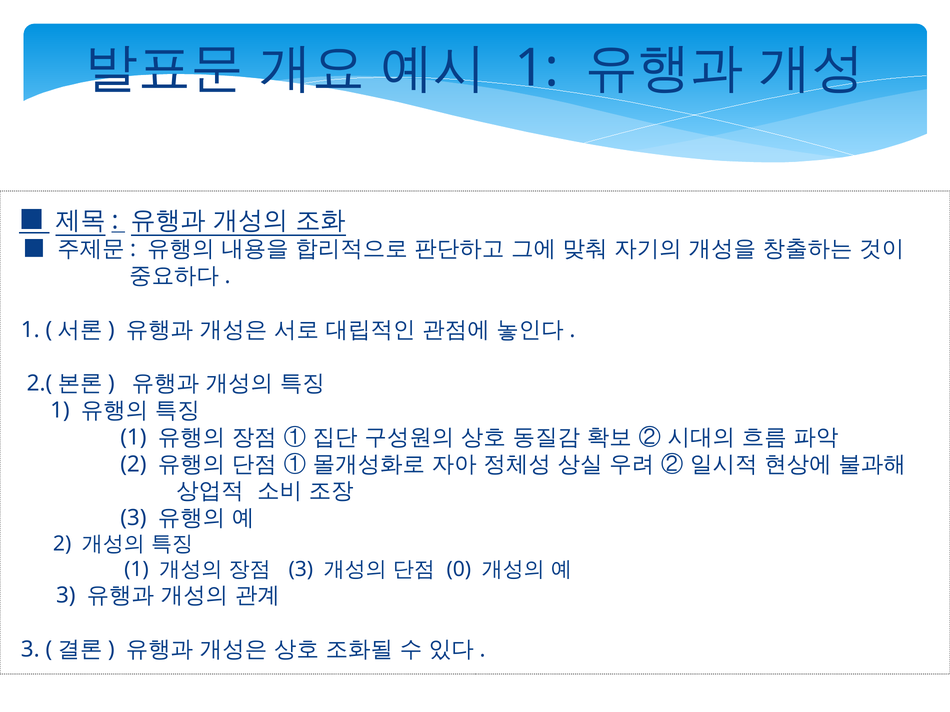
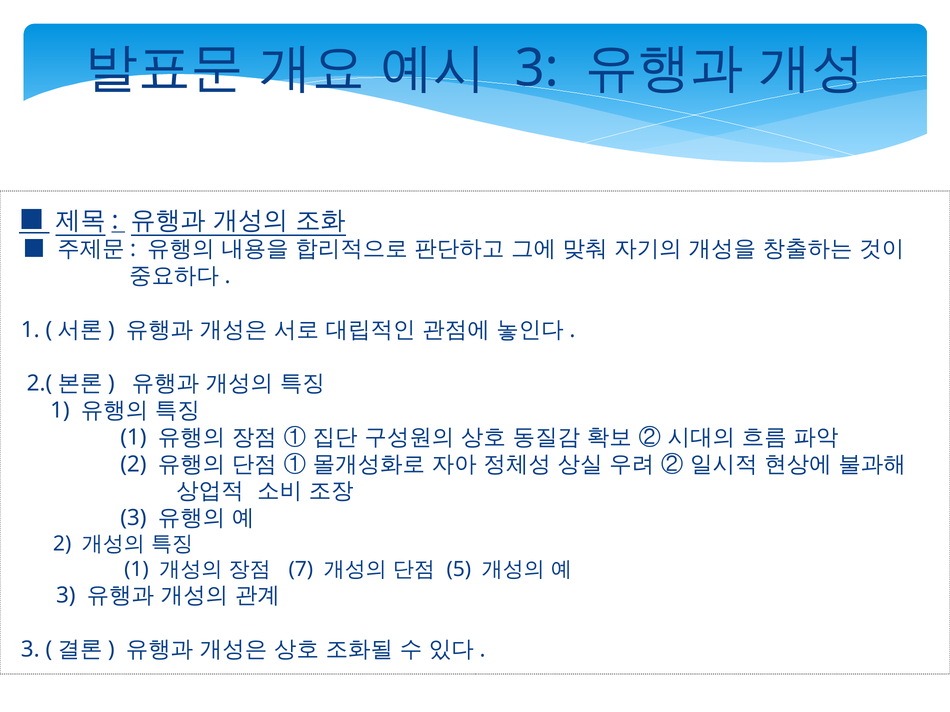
1 at (537, 69): 1 -> 3
3 at (301, 570): 3 -> 7
0: 0 -> 5
